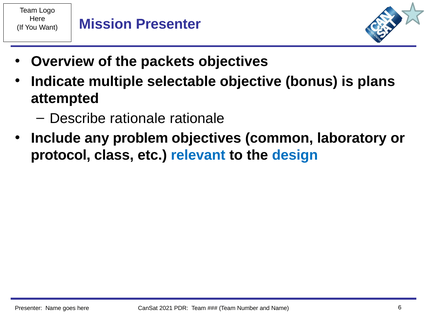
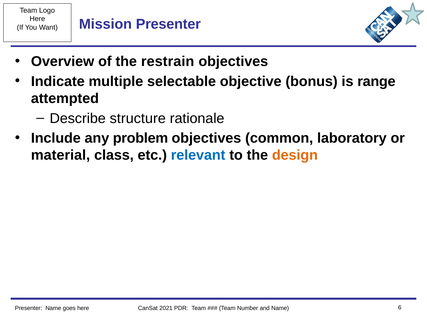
packets: packets -> restrain
plans: plans -> range
Describe rationale: rationale -> structure
protocol: protocol -> material
design colour: blue -> orange
